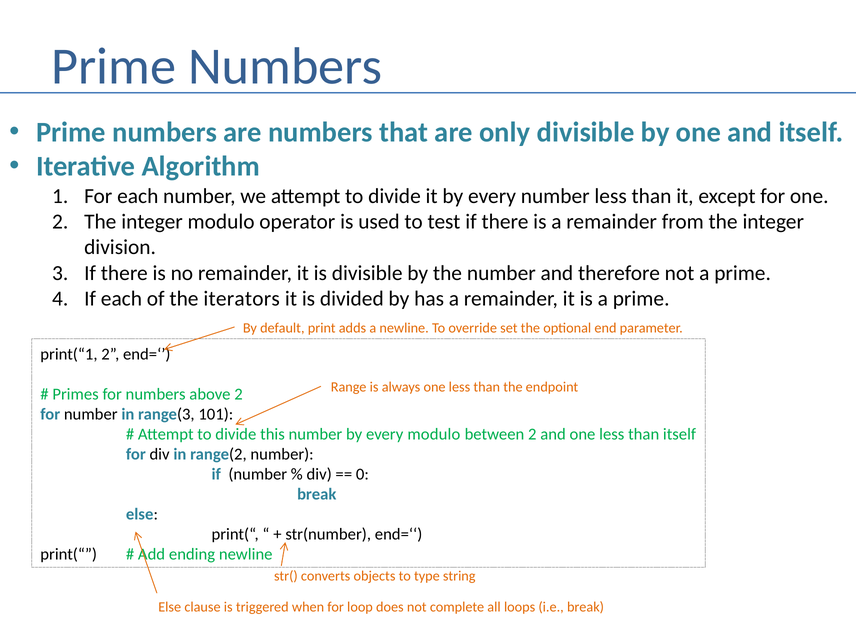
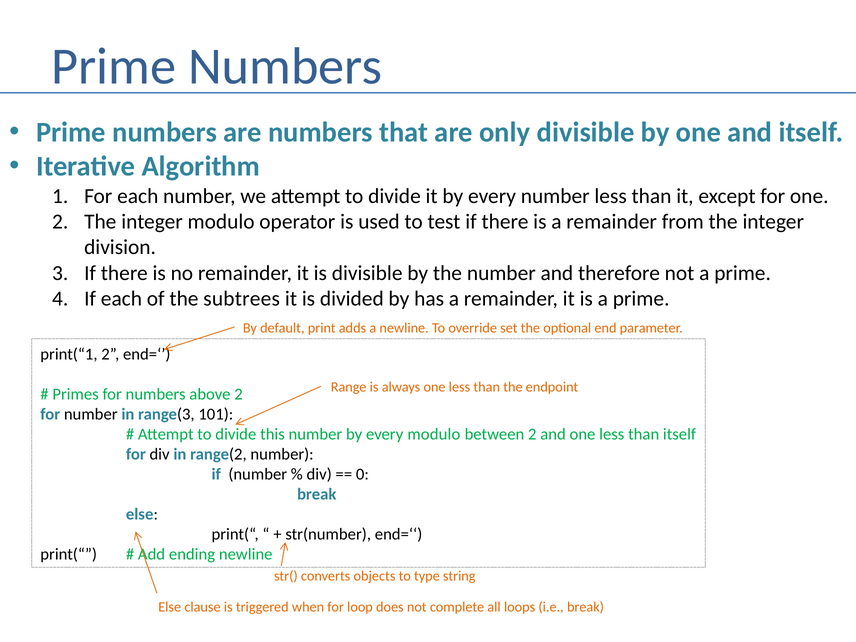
iterators: iterators -> subtrees
